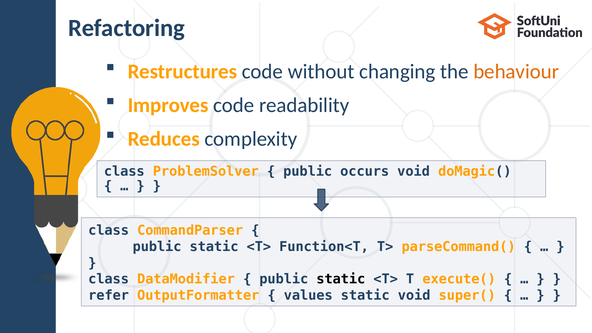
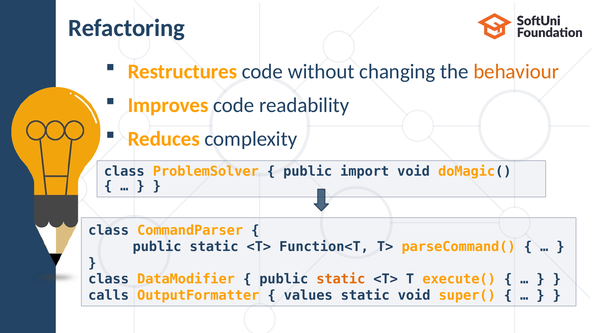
occurs: occurs -> import
static at (341, 279) colour: black -> orange
refer: refer -> calls
